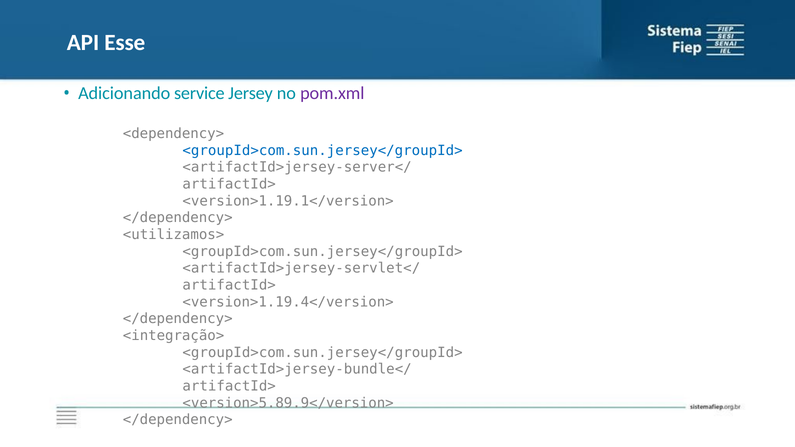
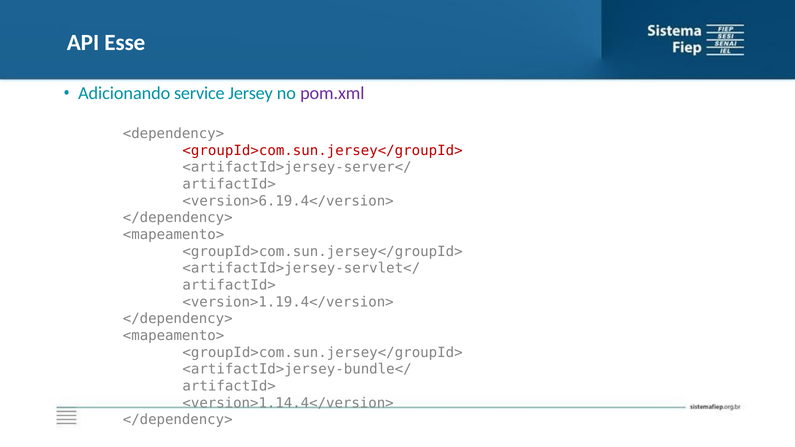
<groupId>com.sun.jersey</groupId> at (323, 150) colour: blue -> red
<version>1.19.1</version>: <version>1.19.1</version> -> <version>6.19.4</version>
<utilizamos> at (174, 235): <utilizamos> -> <mapeamento>
<integração> at (174, 336): <integração> -> <mapeamento>
<version>5.89.9</version>: <version>5.89.9</version> -> <version>1.14.4</version>
